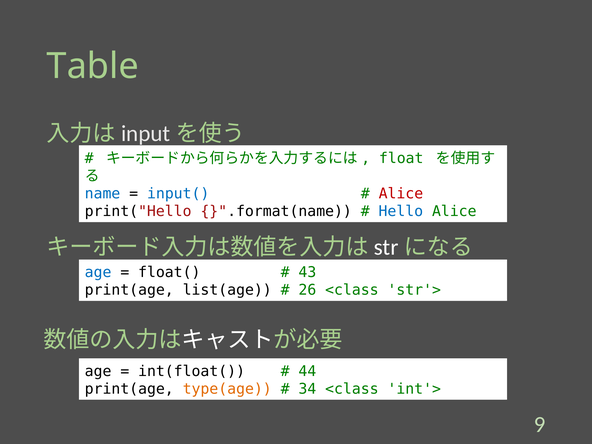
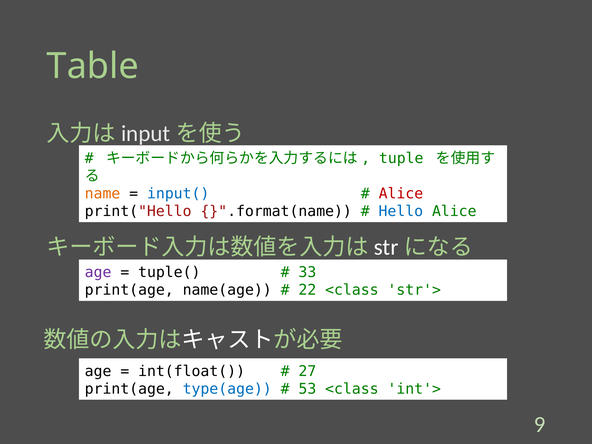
float: float -> tuple
name colour: blue -> orange
age at (98, 272) colour: blue -> purple
float(: float( -> tuple(
43: 43 -> 33
list(age: list(age -> name(age
26: 26 -> 22
44: 44 -> 27
type(age colour: orange -> blue
34: 34 -> 53
